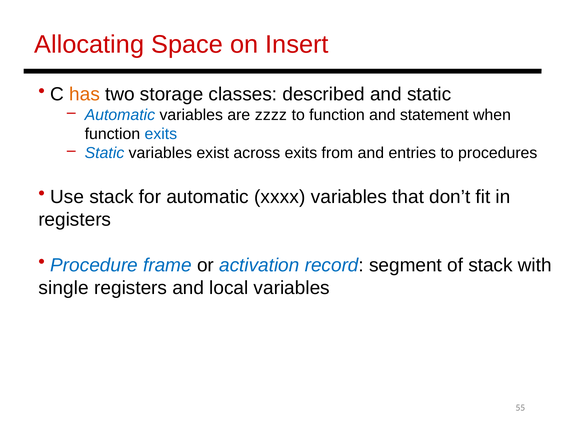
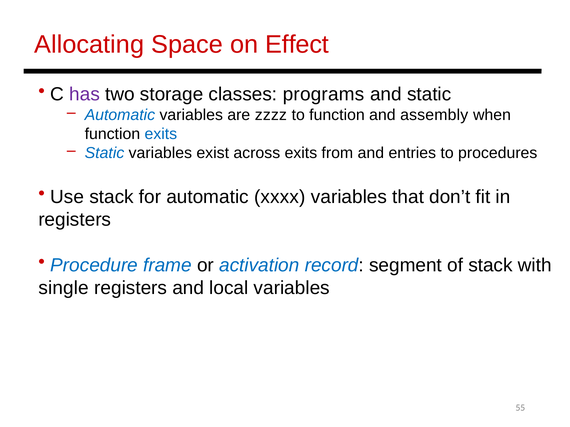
Insert: Insert -> Effect
has colour: orange -> purple
described: described -> programs
statement: statement -> assembly
